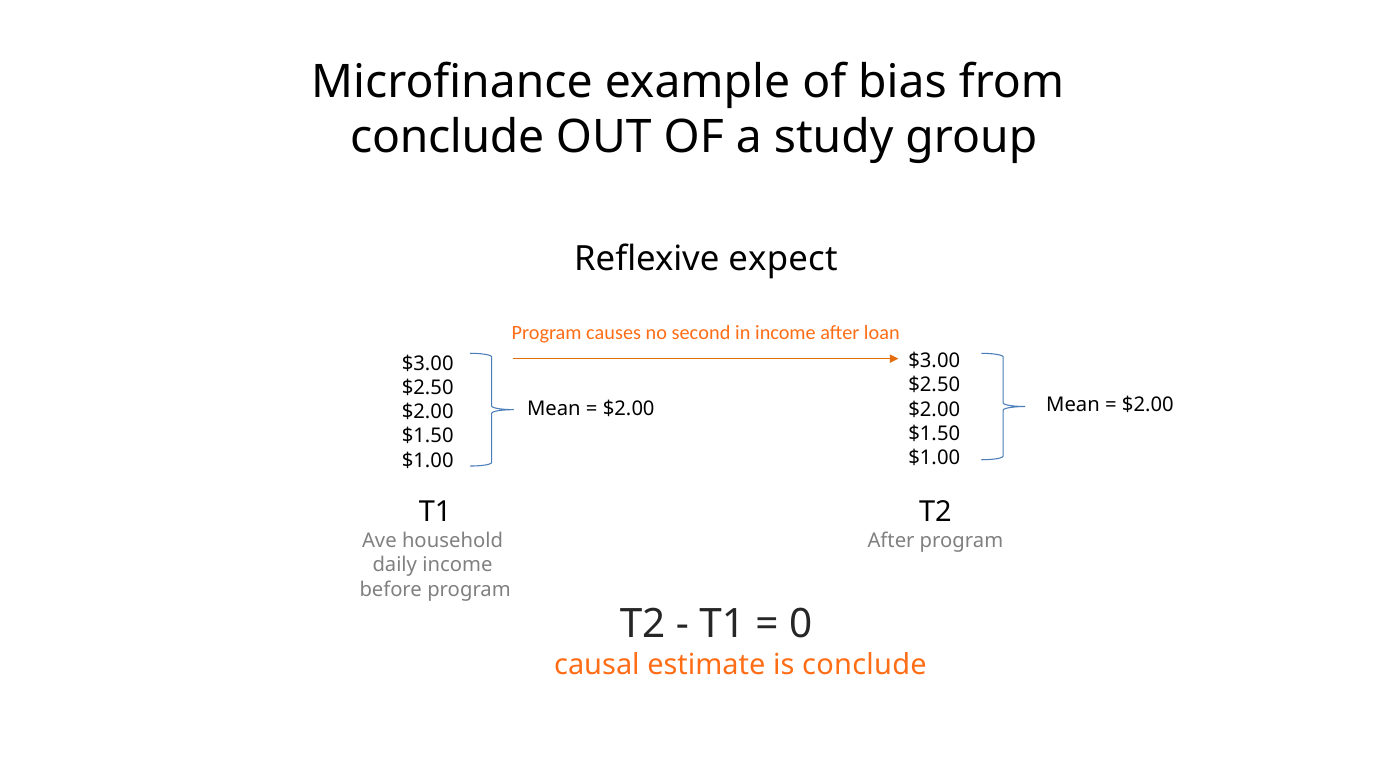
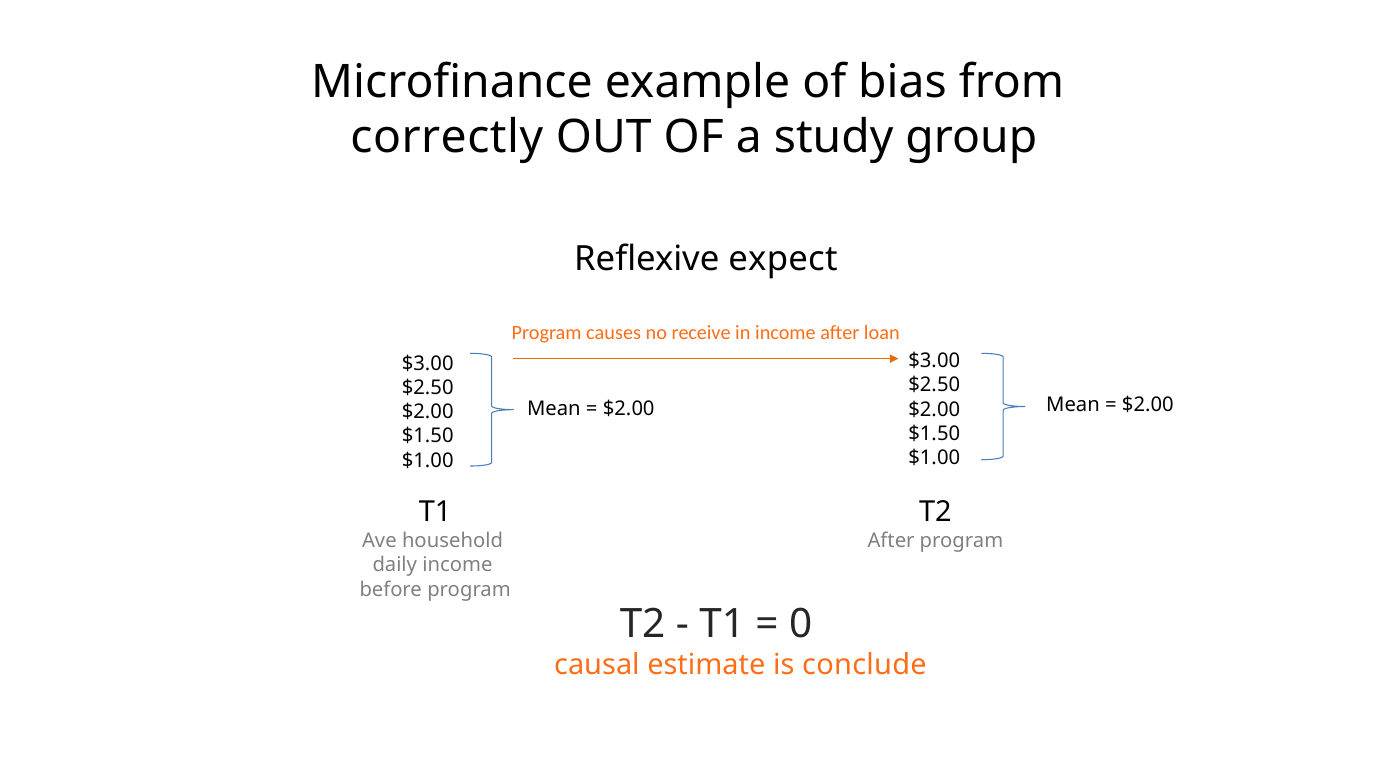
conclude at (447, 138): conclude -> correctly
second: second -> receive
